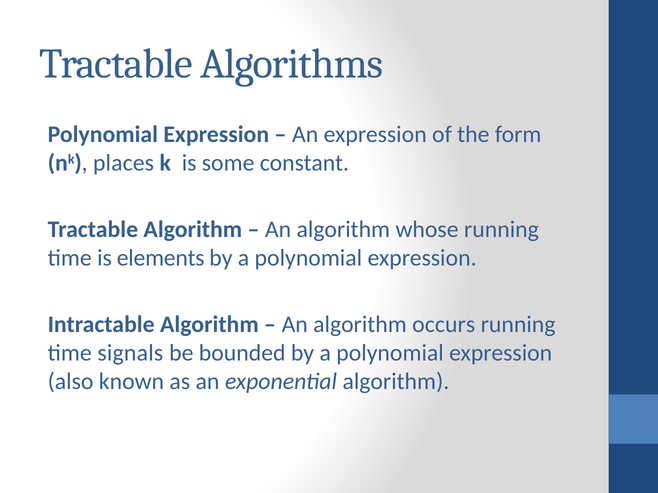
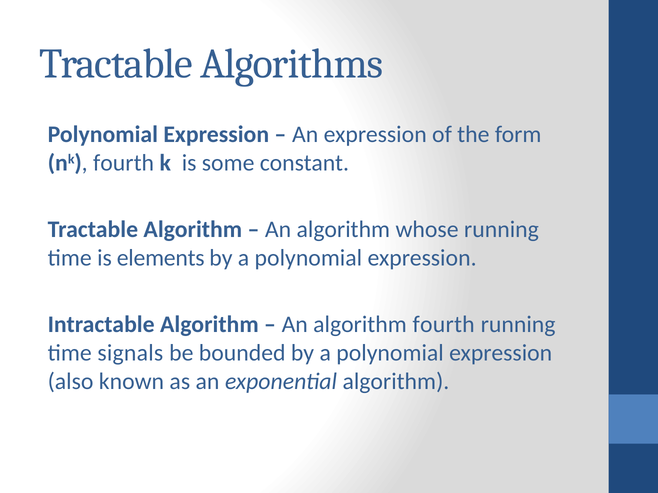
nk places: places -> fourth
algorithm occurs: occurs -> fourth
